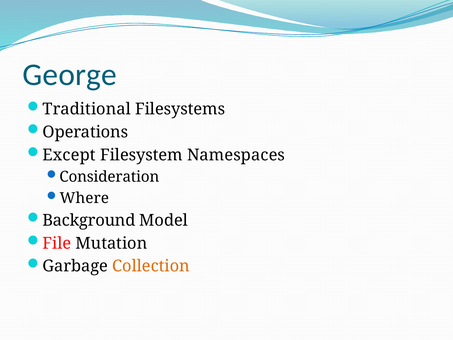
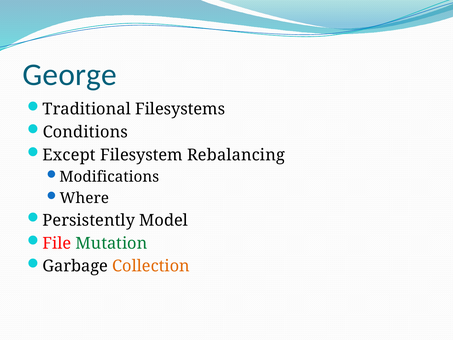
Operations: Operations -> Conditions
Namespaces: Namespaces -> Rebalancing
Consideration: Consideration -> Modifications
Background: Background -> Persistently
Mutation colour: black -> green
